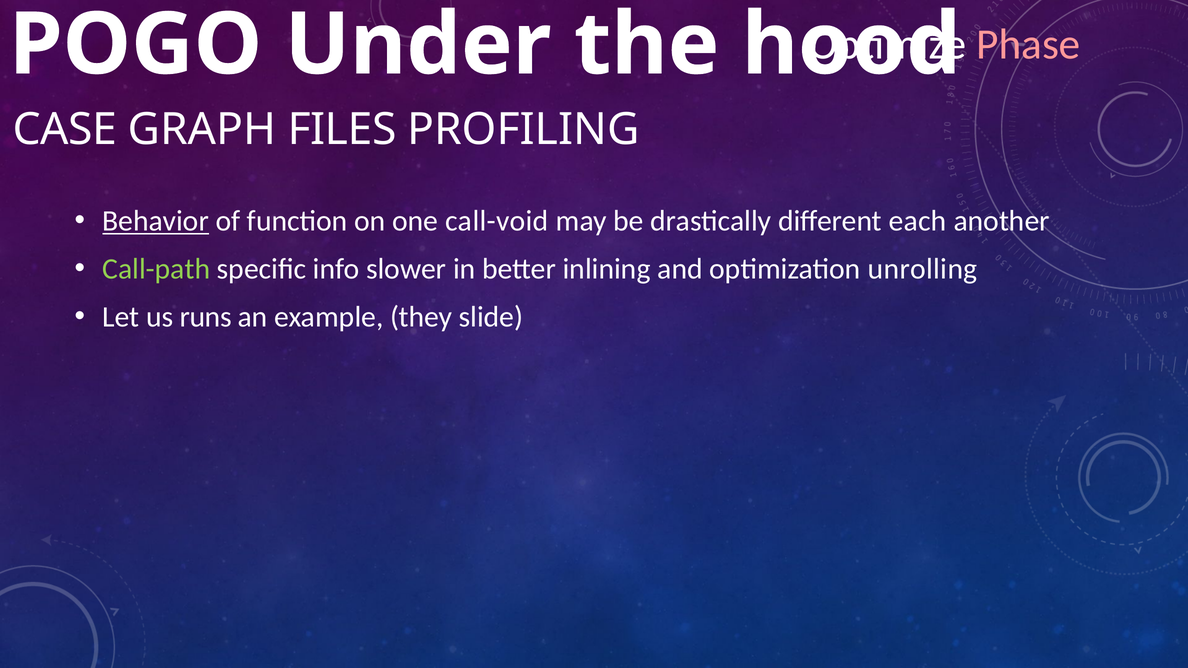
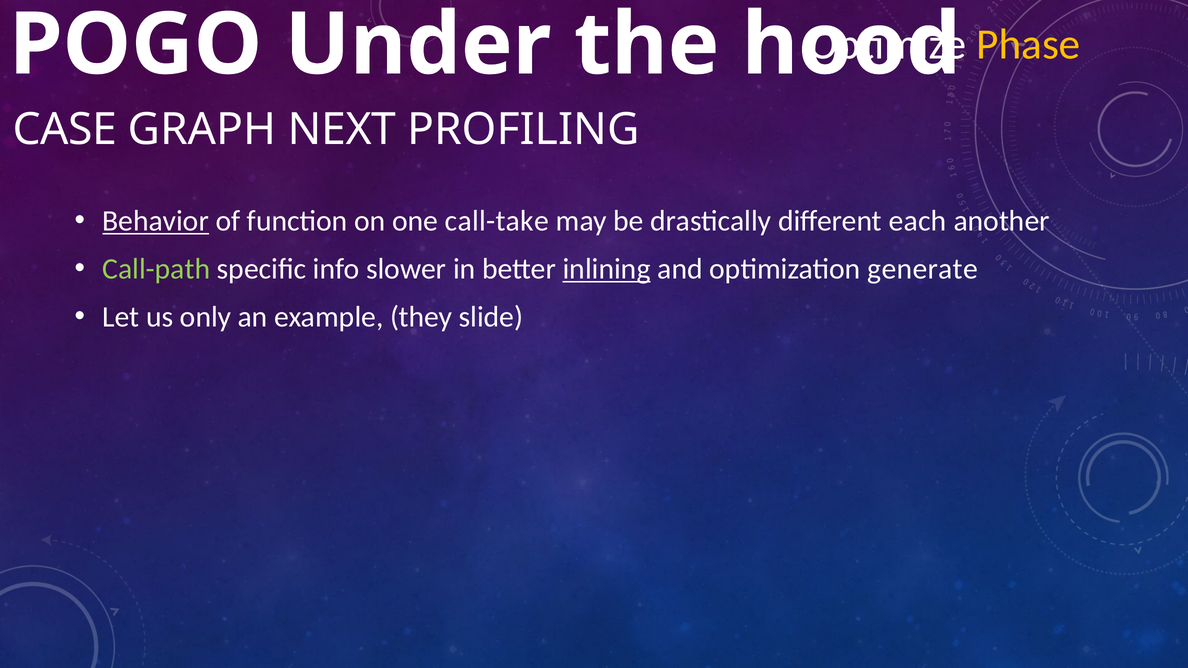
Phase colour: pink -> yellow
FILES: FILES -> NEXT
call-void: call-void -> call-take
inlining underline: none -> present
unrolling: unrolling -> generate
runs: runs -> only
